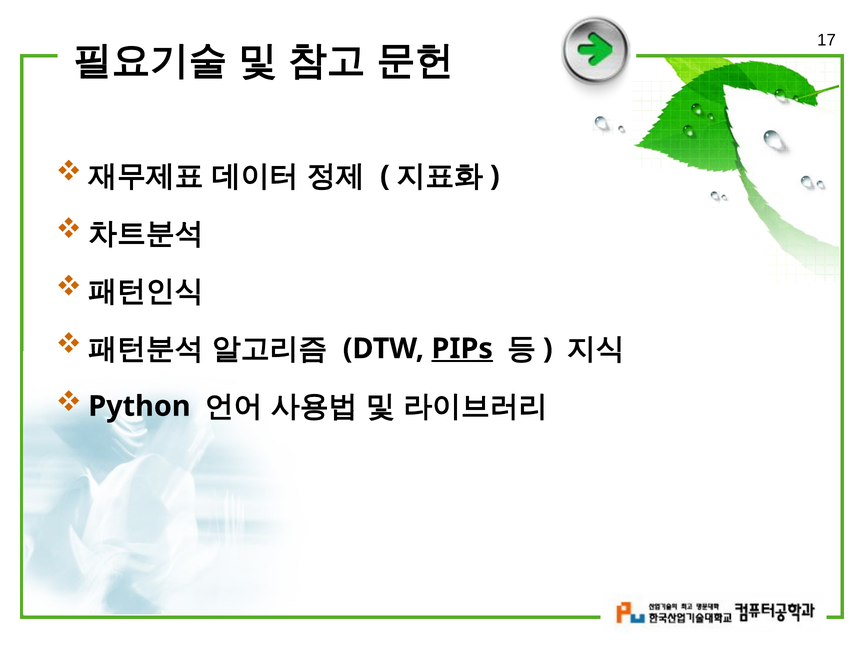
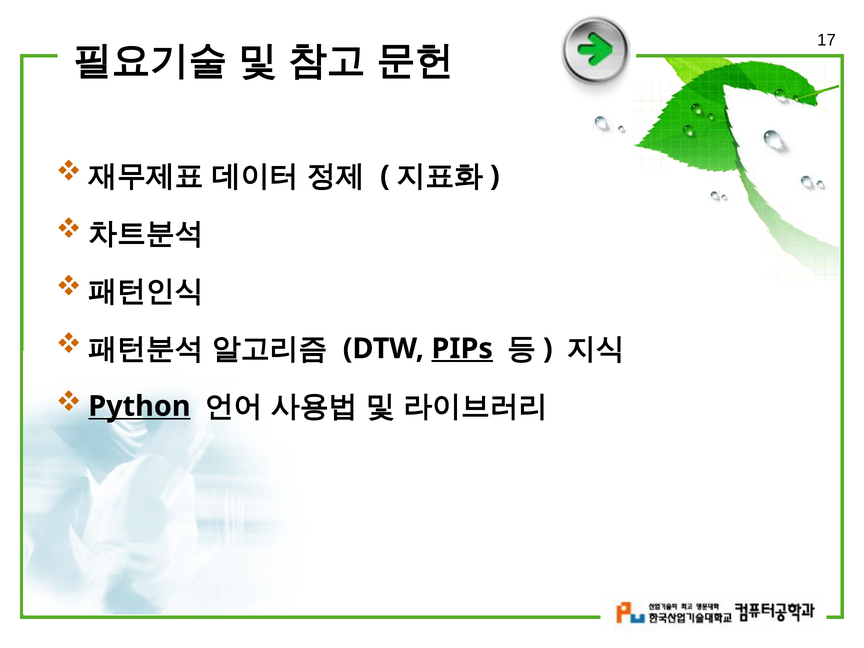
Python underline: none -> present
